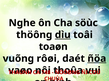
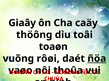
Nghe: Nghe -> Giaây
söùc: söùc -> caäy
dìu underline: present -> none
